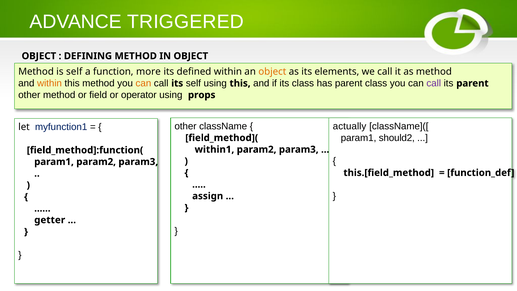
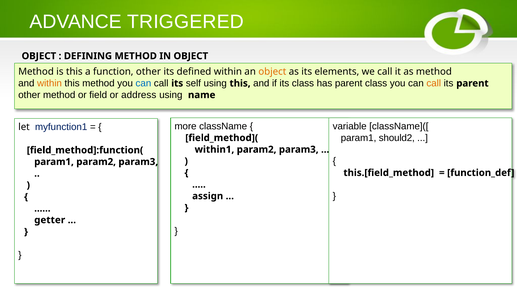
is self: self -> this
function more: more -> other
can at (143, 83) colour: orange -> blue
call at (434, 83) colour: purple -> orange
operator: operator -> address
props: props -> name
other at (186, 126): other -> more
actually: actually -> variable
